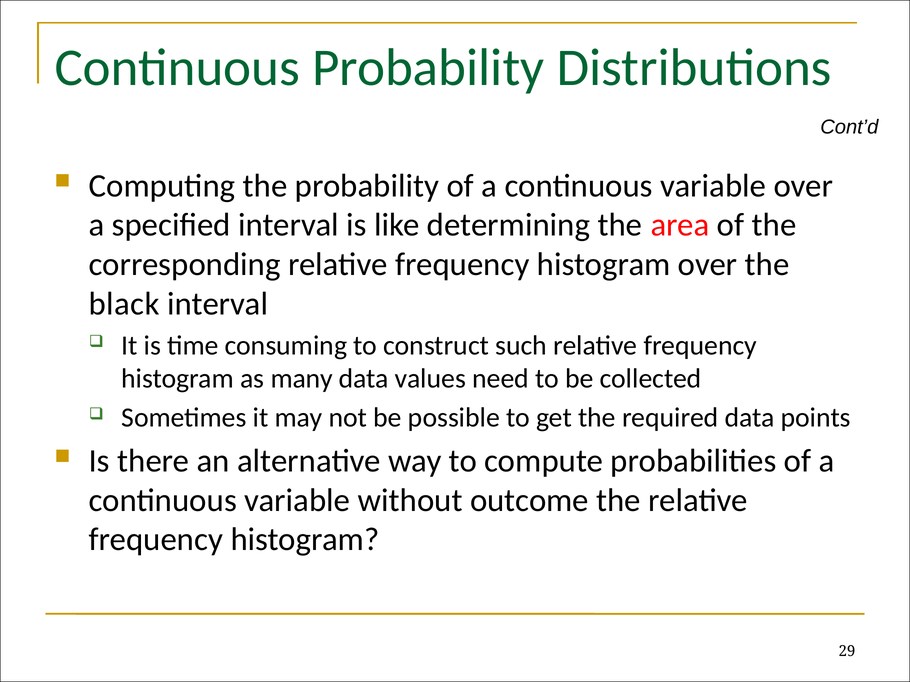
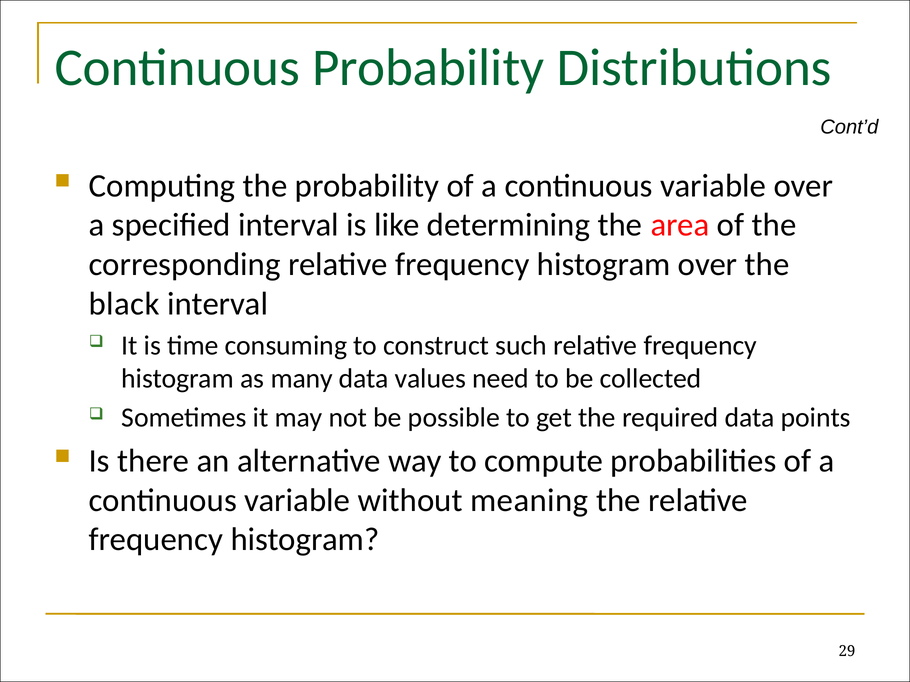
outcome: outcome -> meaning
